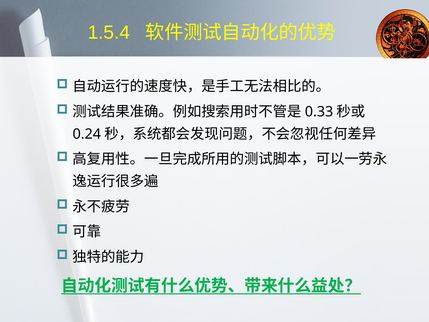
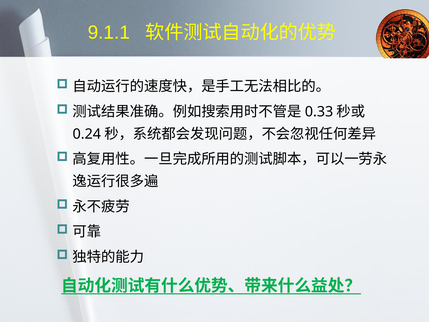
1.5.4: 1.5.4 -> 9.1.1
